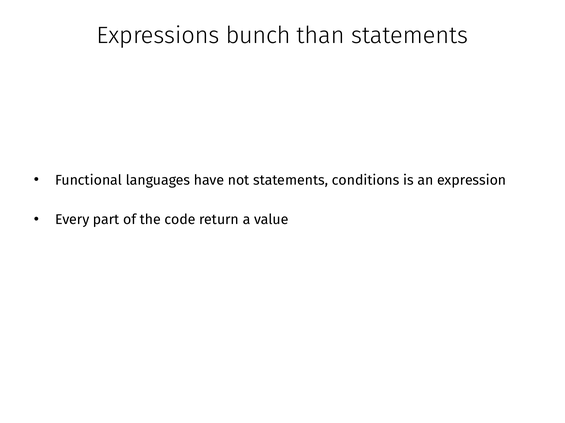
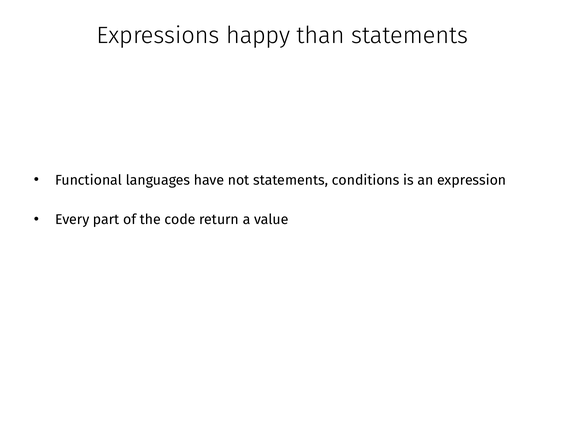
bunch: bunch -> happy
